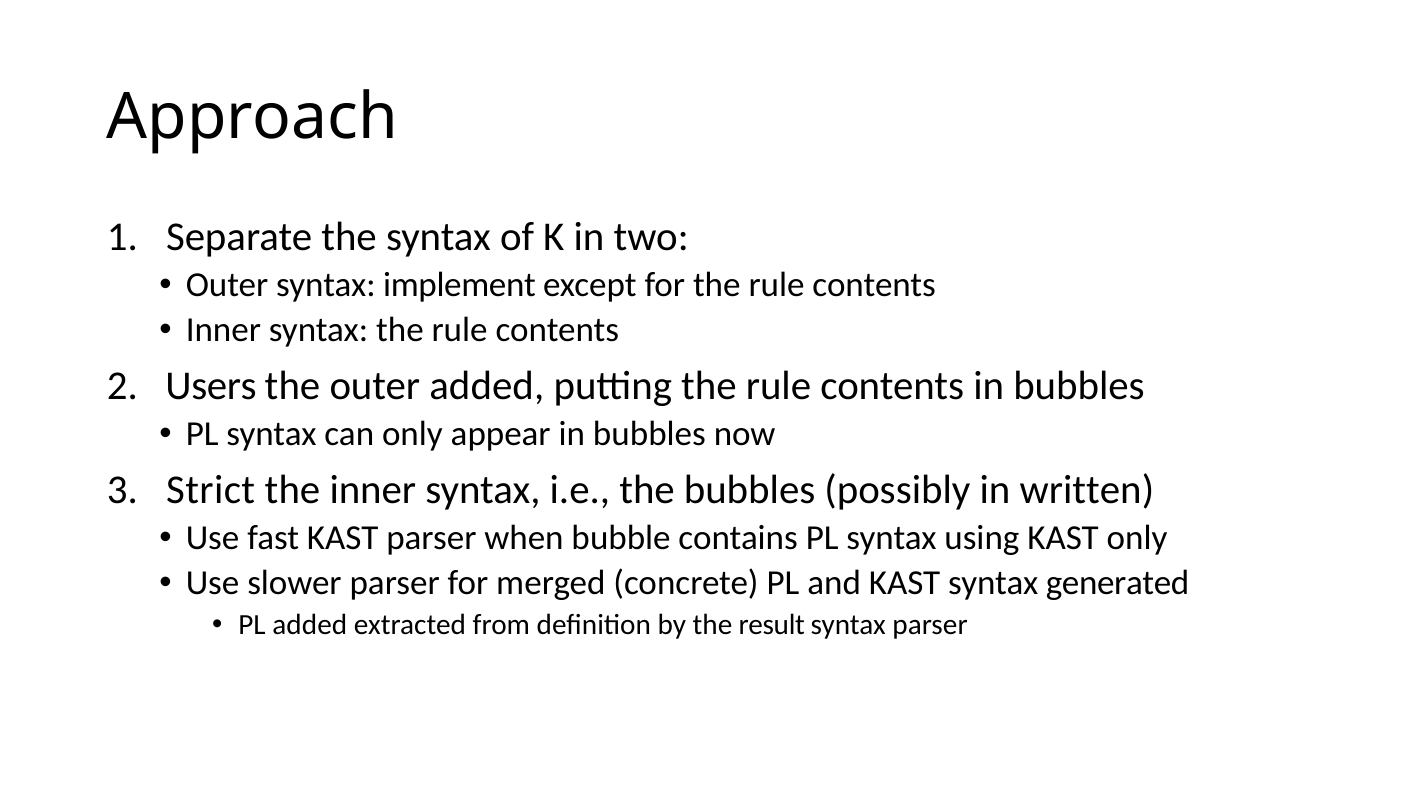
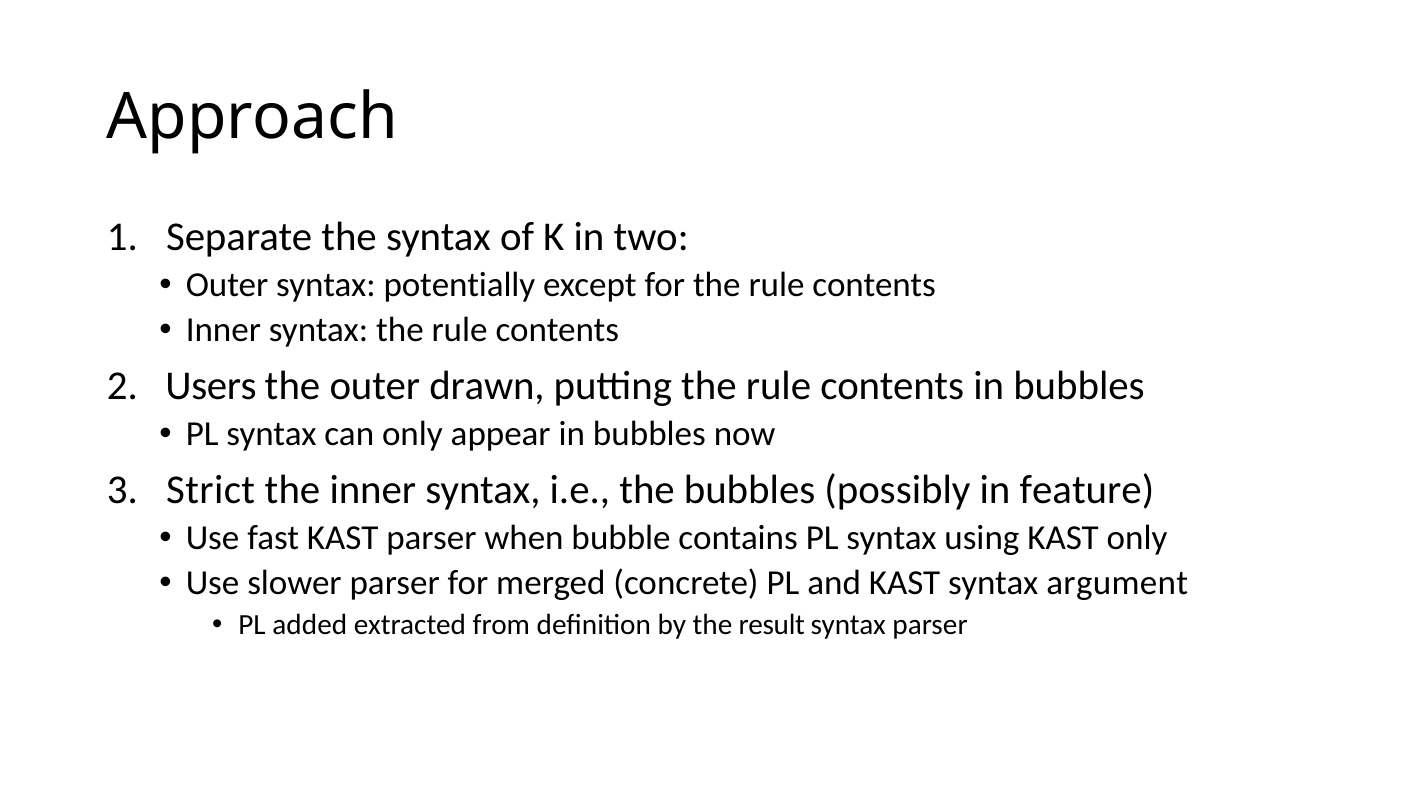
implement: implement -> potentially
outer added: added -> drawn
written: written -> feature
generated: generated -> argument
